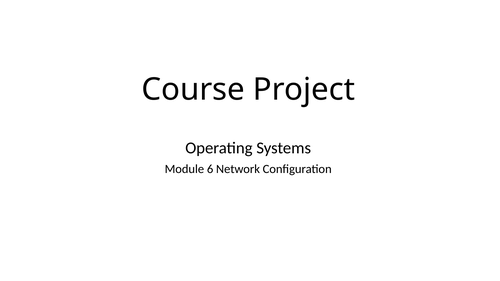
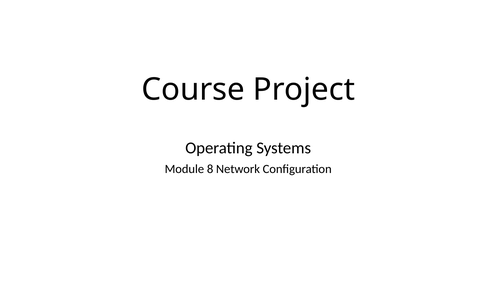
6: 6 -> 8
